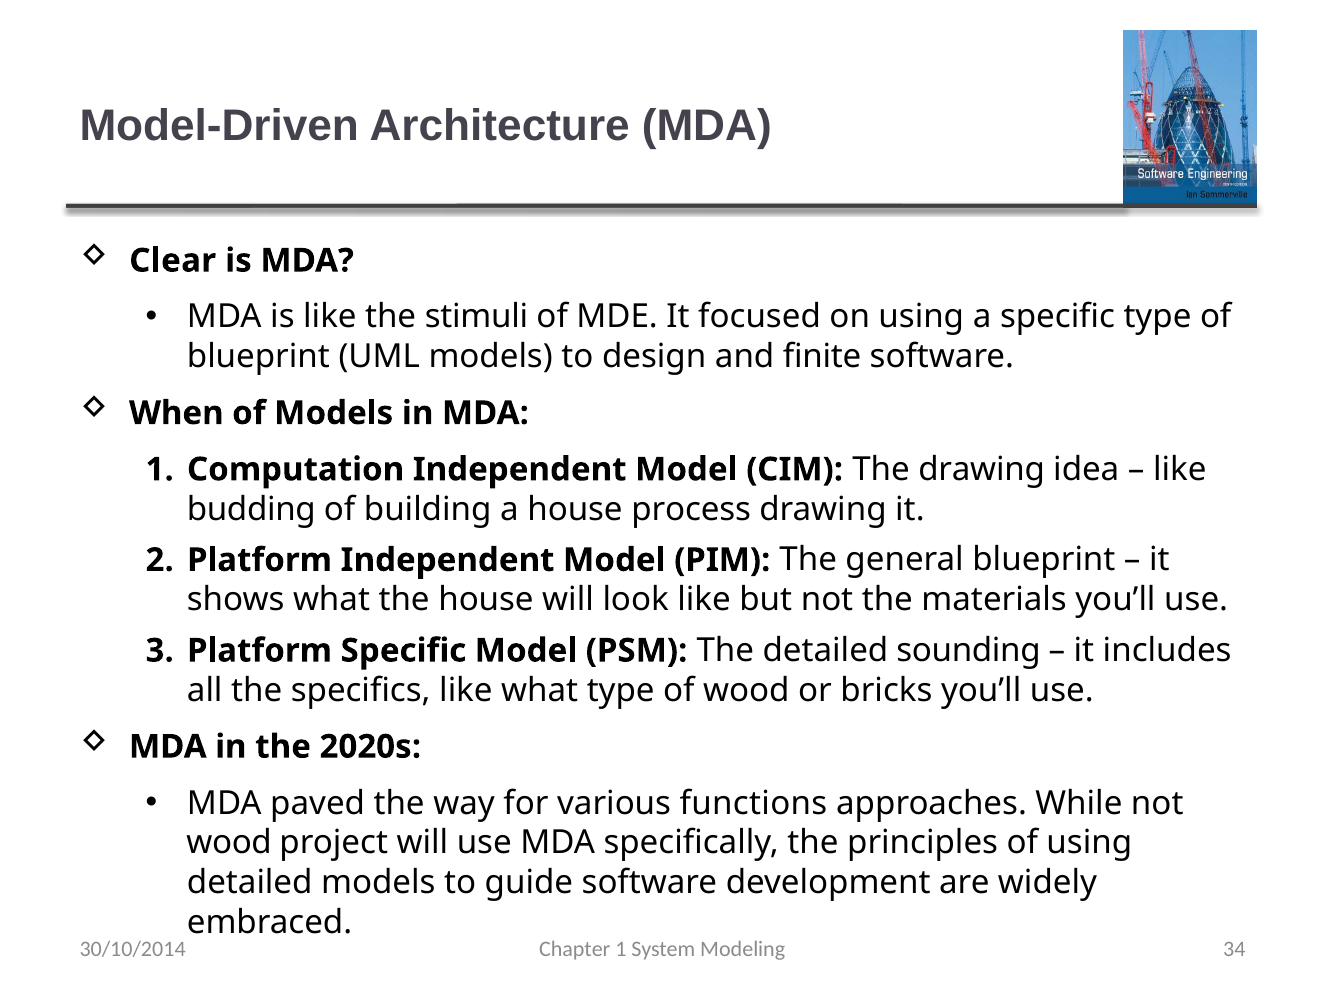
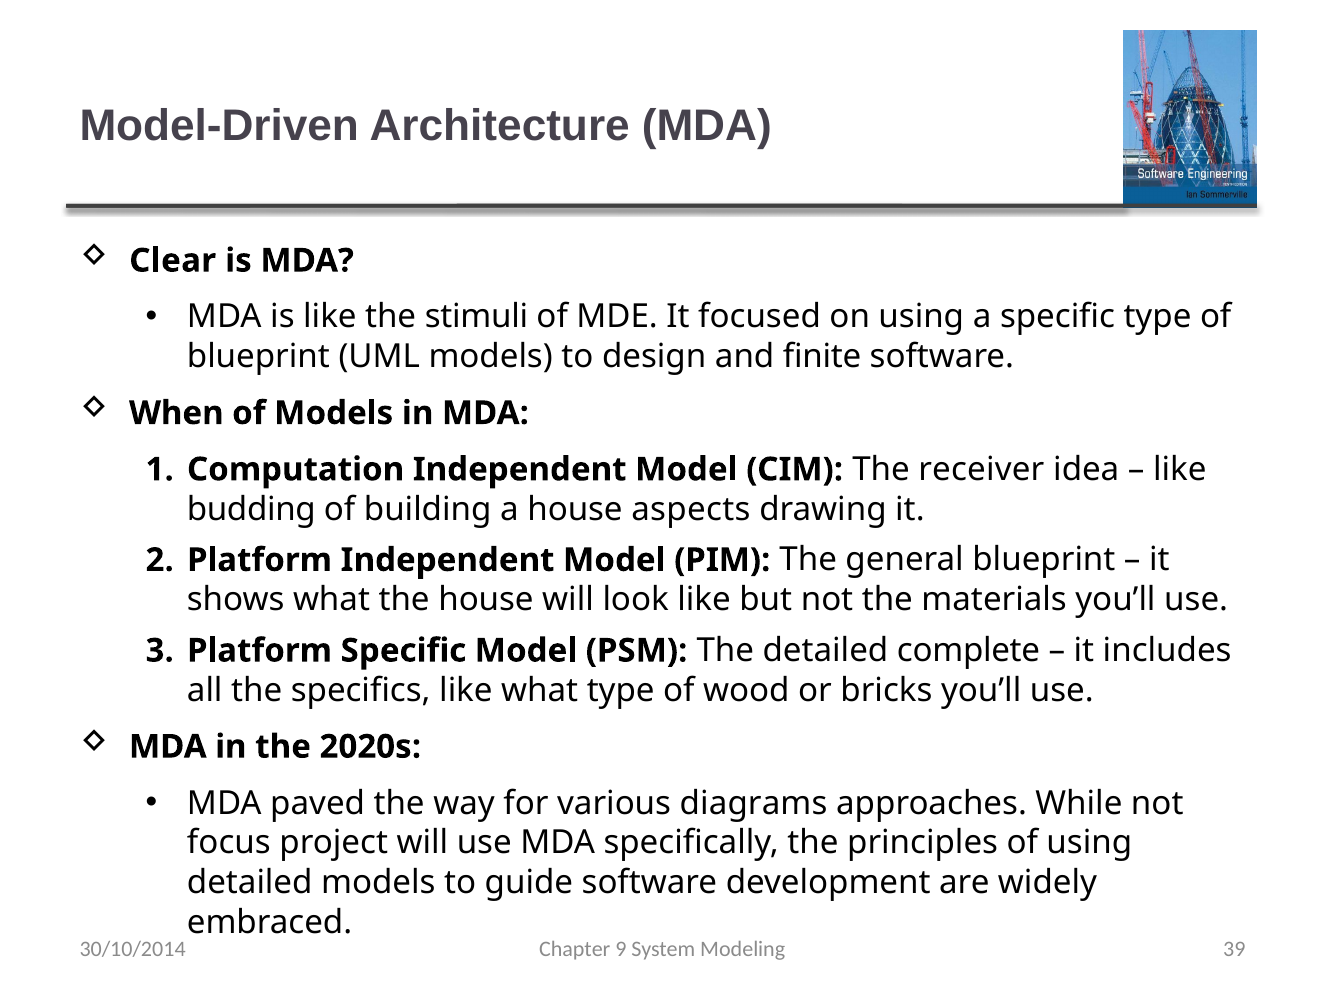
The drawing: drawing -> receiver
process: process -> aspects
sounding: sounding -> complete
functions: functions -> diagrams
wood at (229, 843): wood -> focus
Chapter 1: 1 -> 9
34: 34 -> 39
